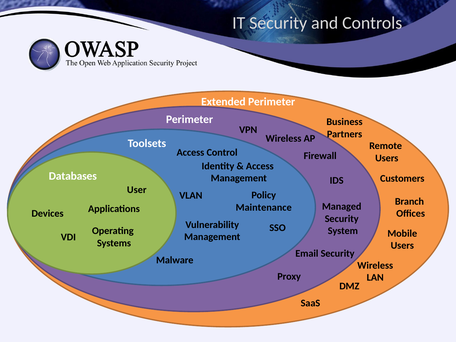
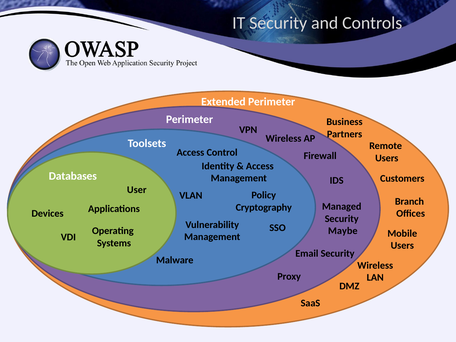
Maintenance: Maintenance -> Cryptography
System: System -> Maybe
